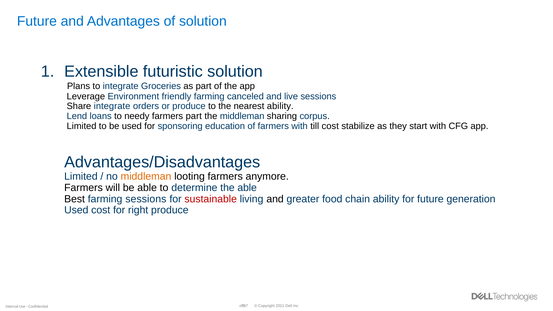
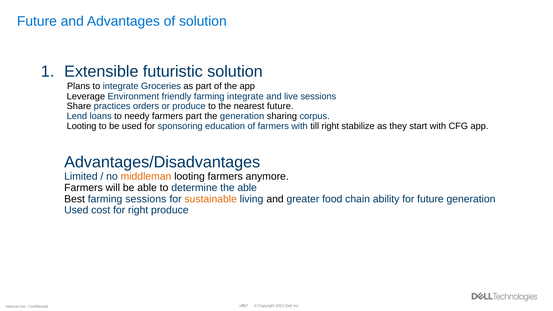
farming canceled: canceled -> integrate
Share integrate: integrate -> practices
nearest ability: ability -> future
the middleman: middleman -> generation
Limited at (82, 126): Limited -> Looting
till cost: cost -> right
sustainable colour: red -> orange
